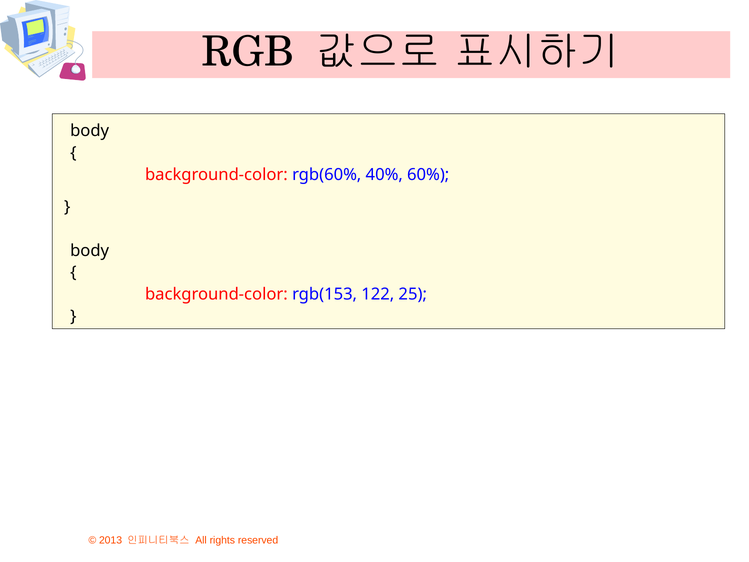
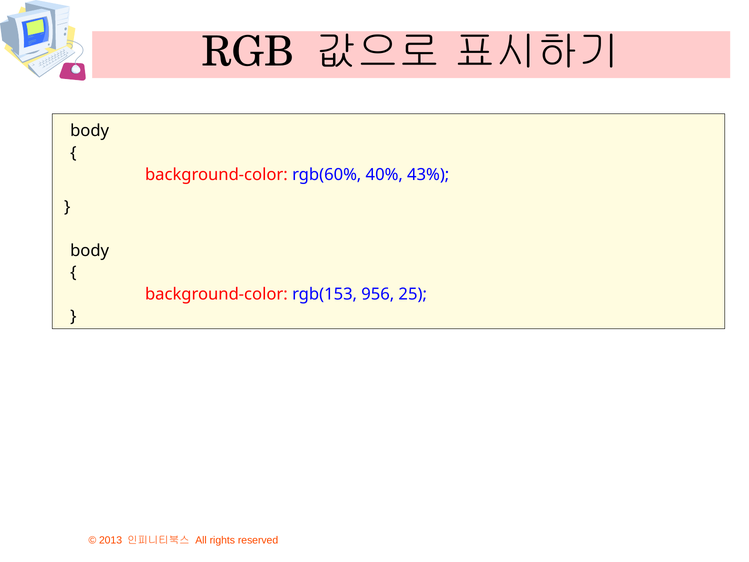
60%: 60% -> 43%
122: 122 -> 956
